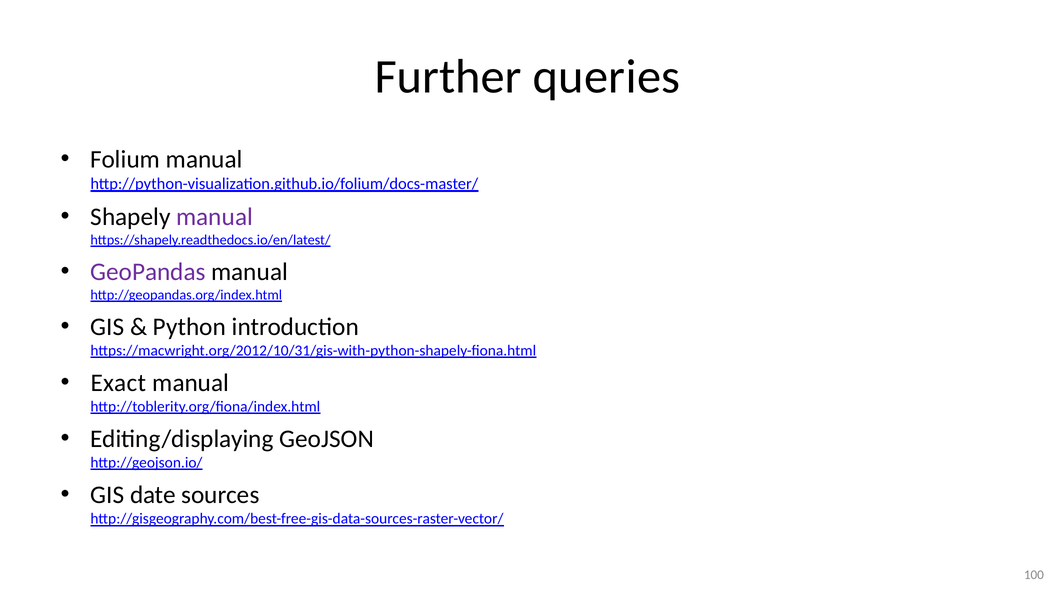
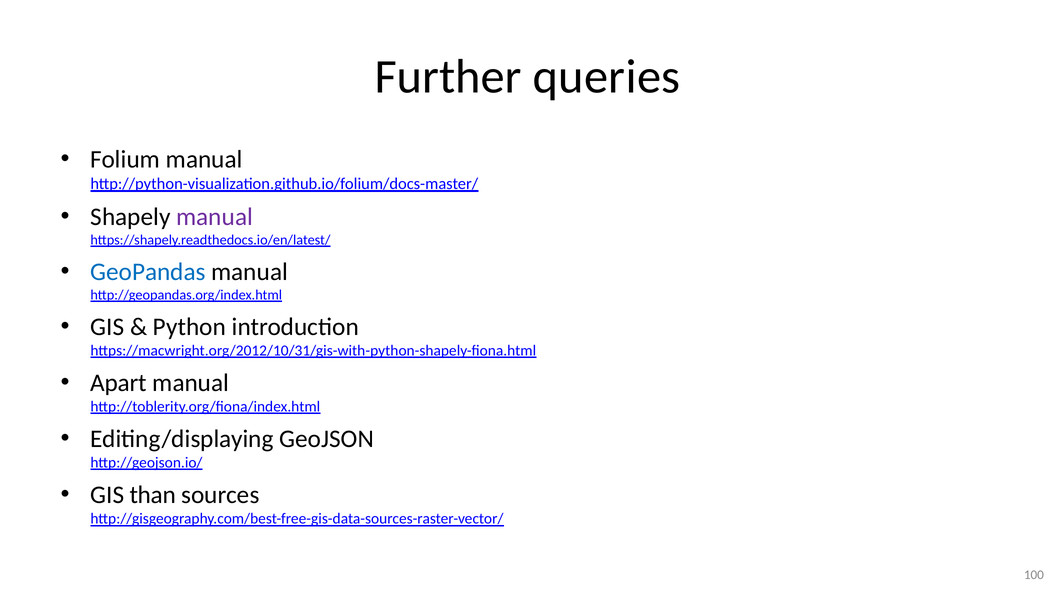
GeoPandas colour: purple -> blue
Exact: Exact -> Apart
date: date -> than
